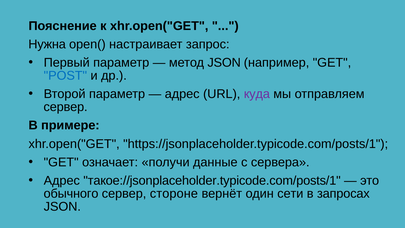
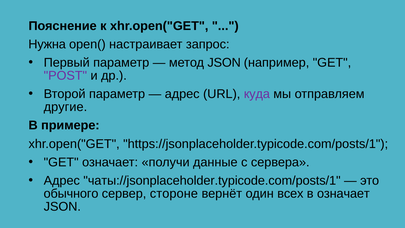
POST colour: blue -> purple
сервер at (66, 107): сервер -> другие
такое://jsonplaceholder.typicode.com/posts/1: такое://jsonplaceholder.typicode.com/posts/1 -> чаты://jsonplaceholder.typicode.com/posts/1
сети: сети -> всех
в запросах: запросах -> означает
